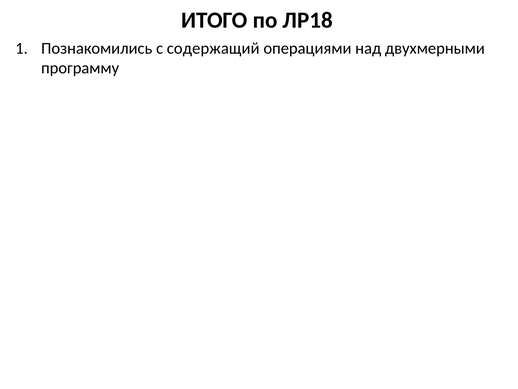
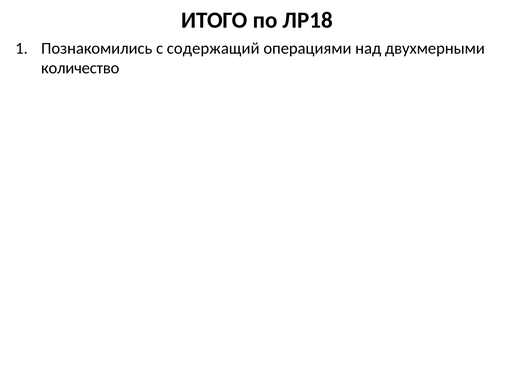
программу: программу -> количество
